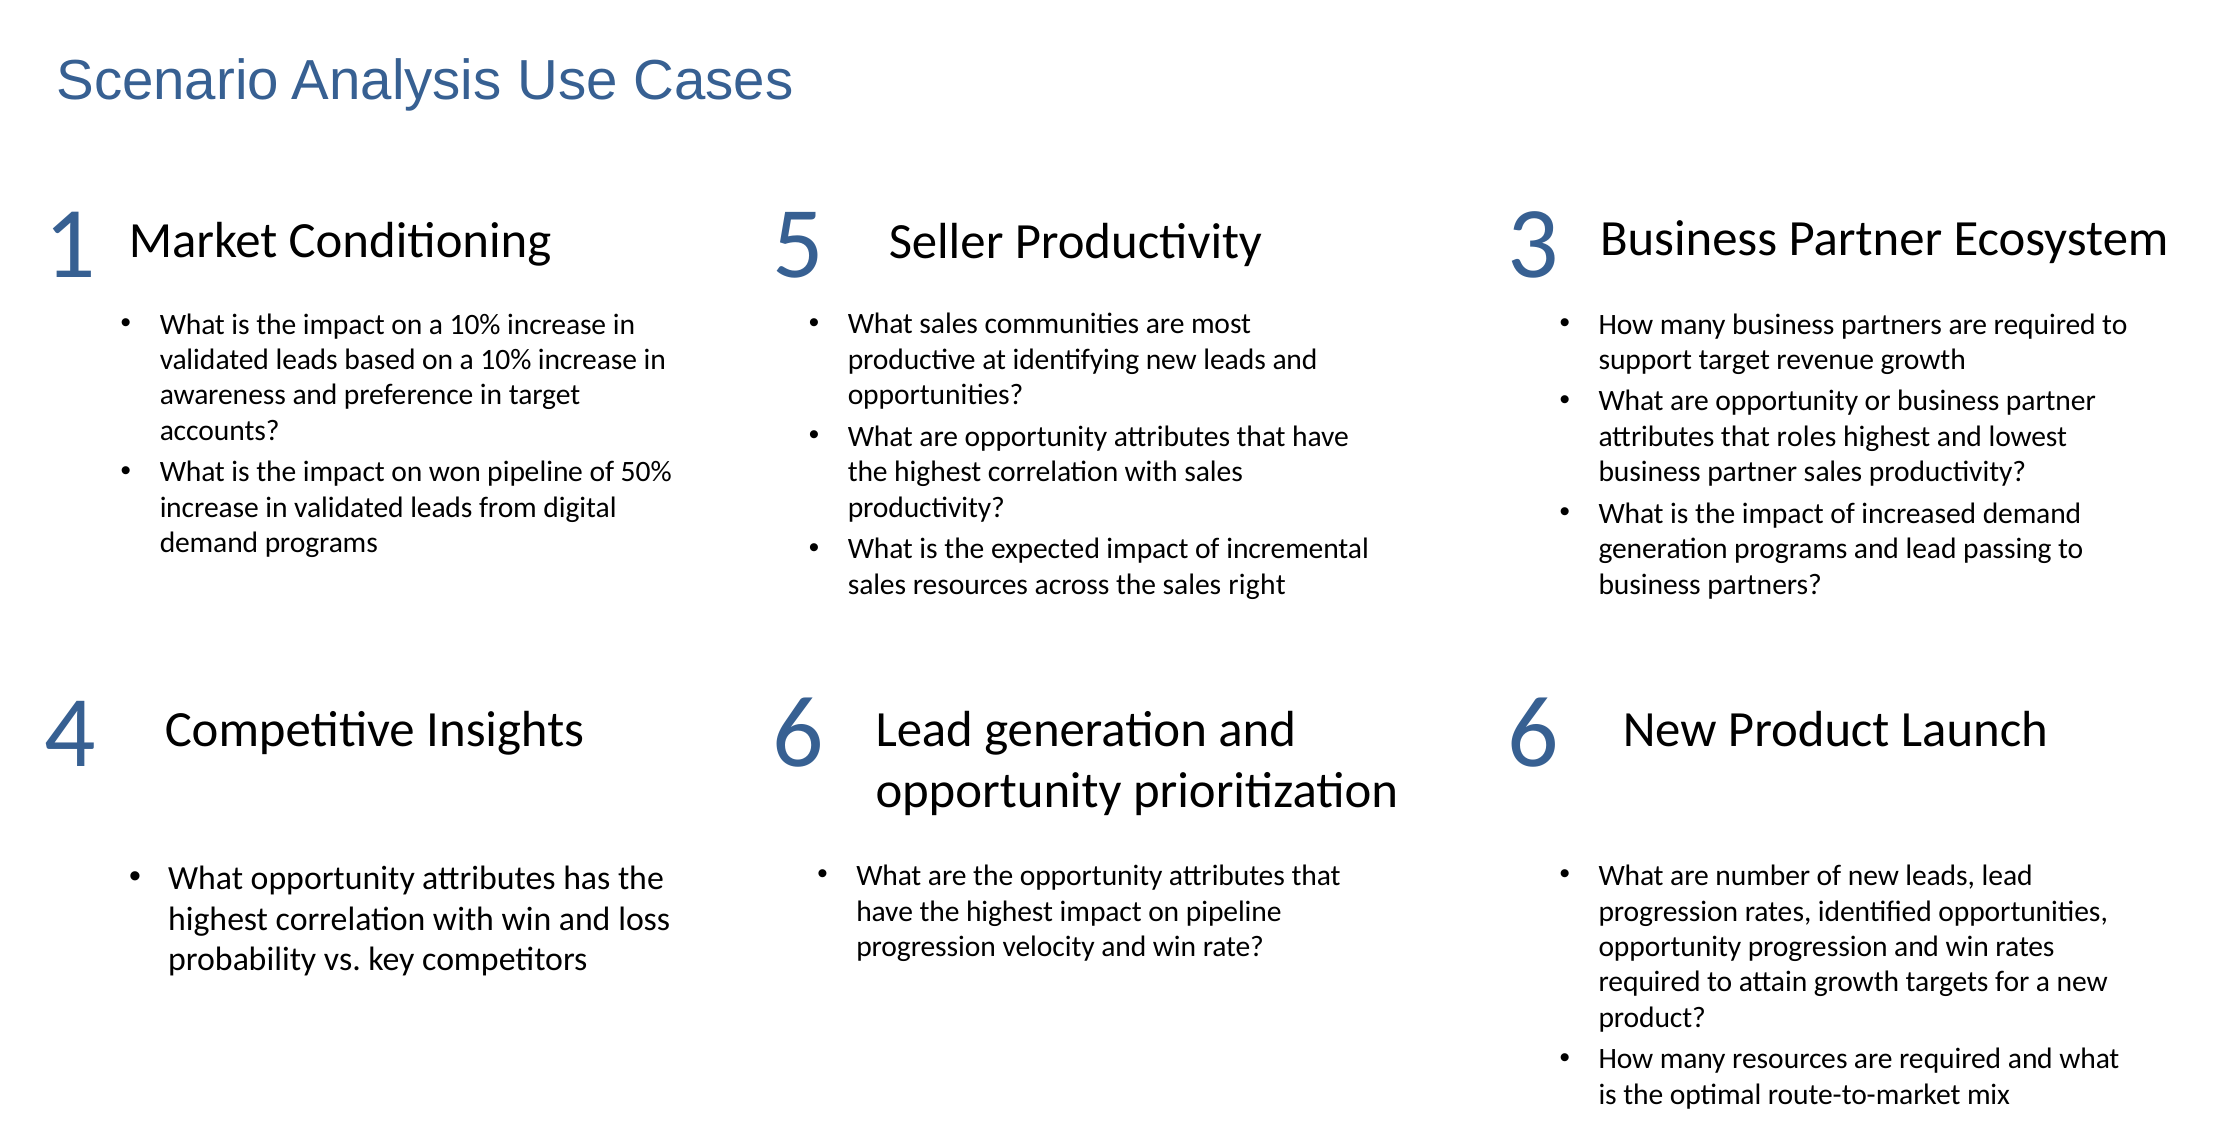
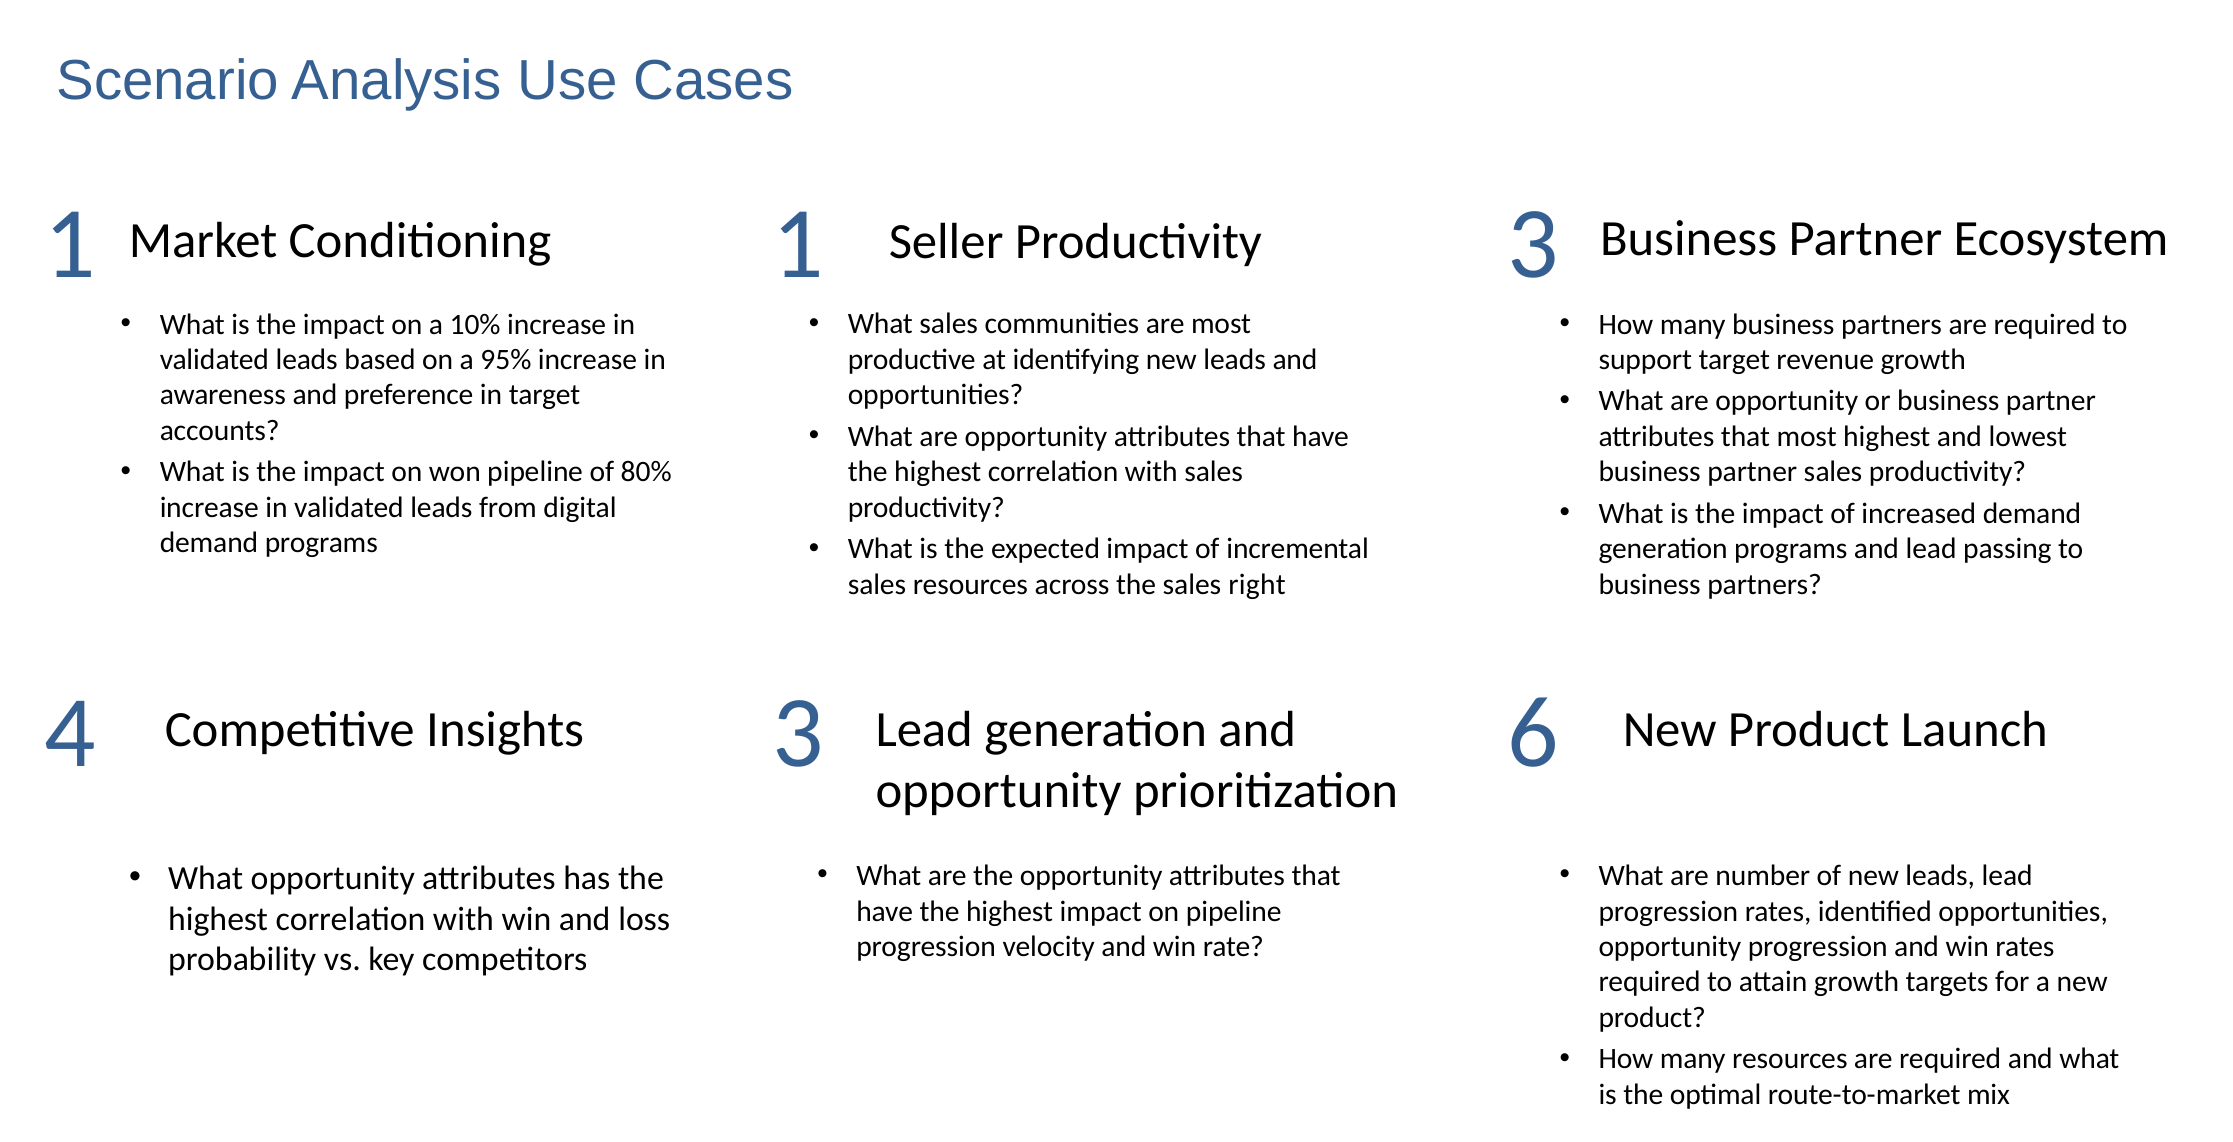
Conditioning 5: 5 -> 1
based on a 10%: 10% -> 95%
that roles: roles -> most
50%: 50% -> 80%
Insights 6: 6 -> 3
